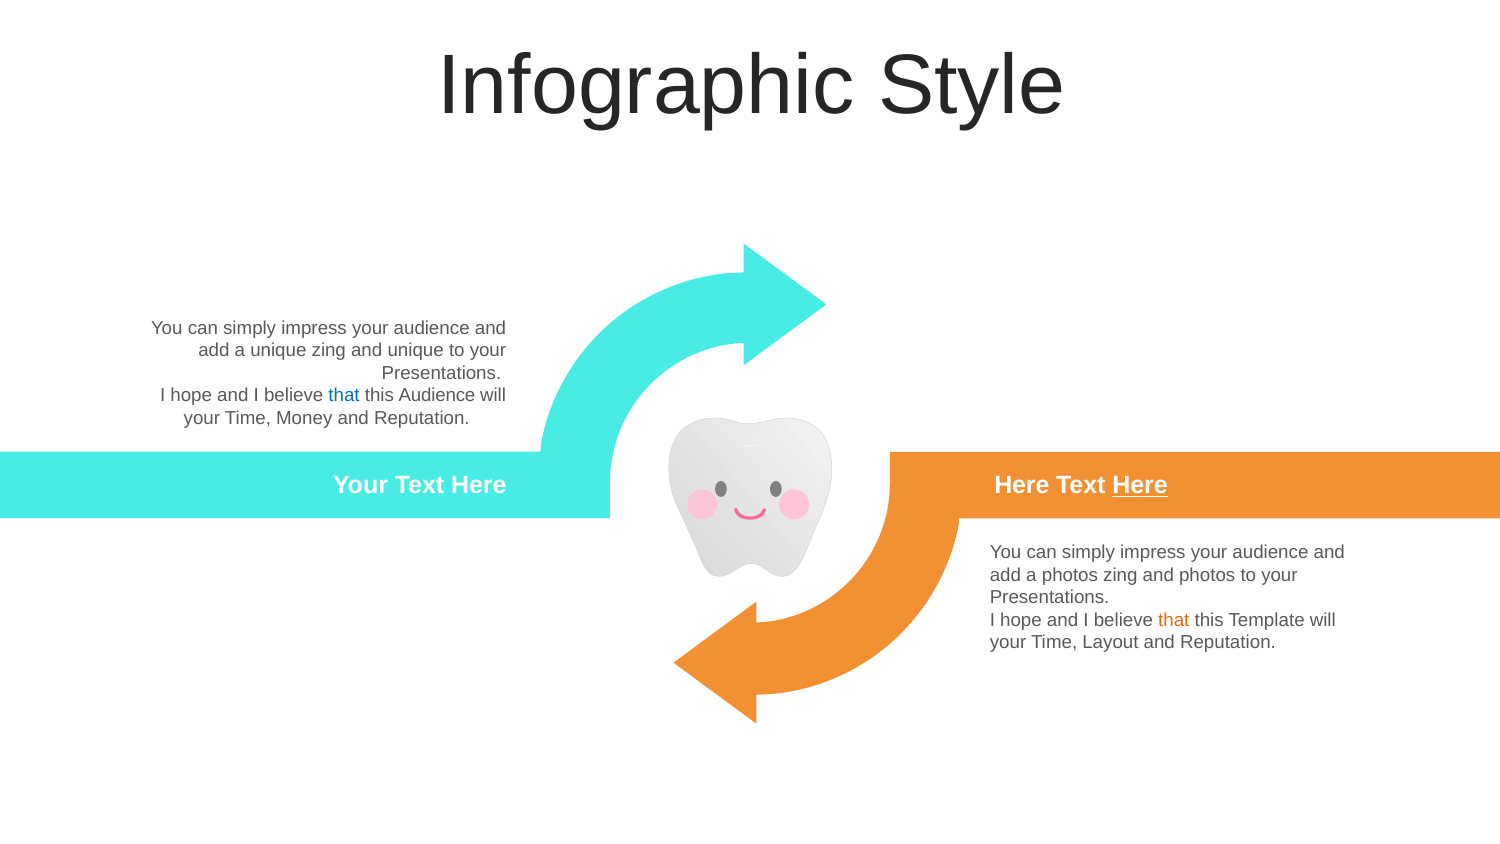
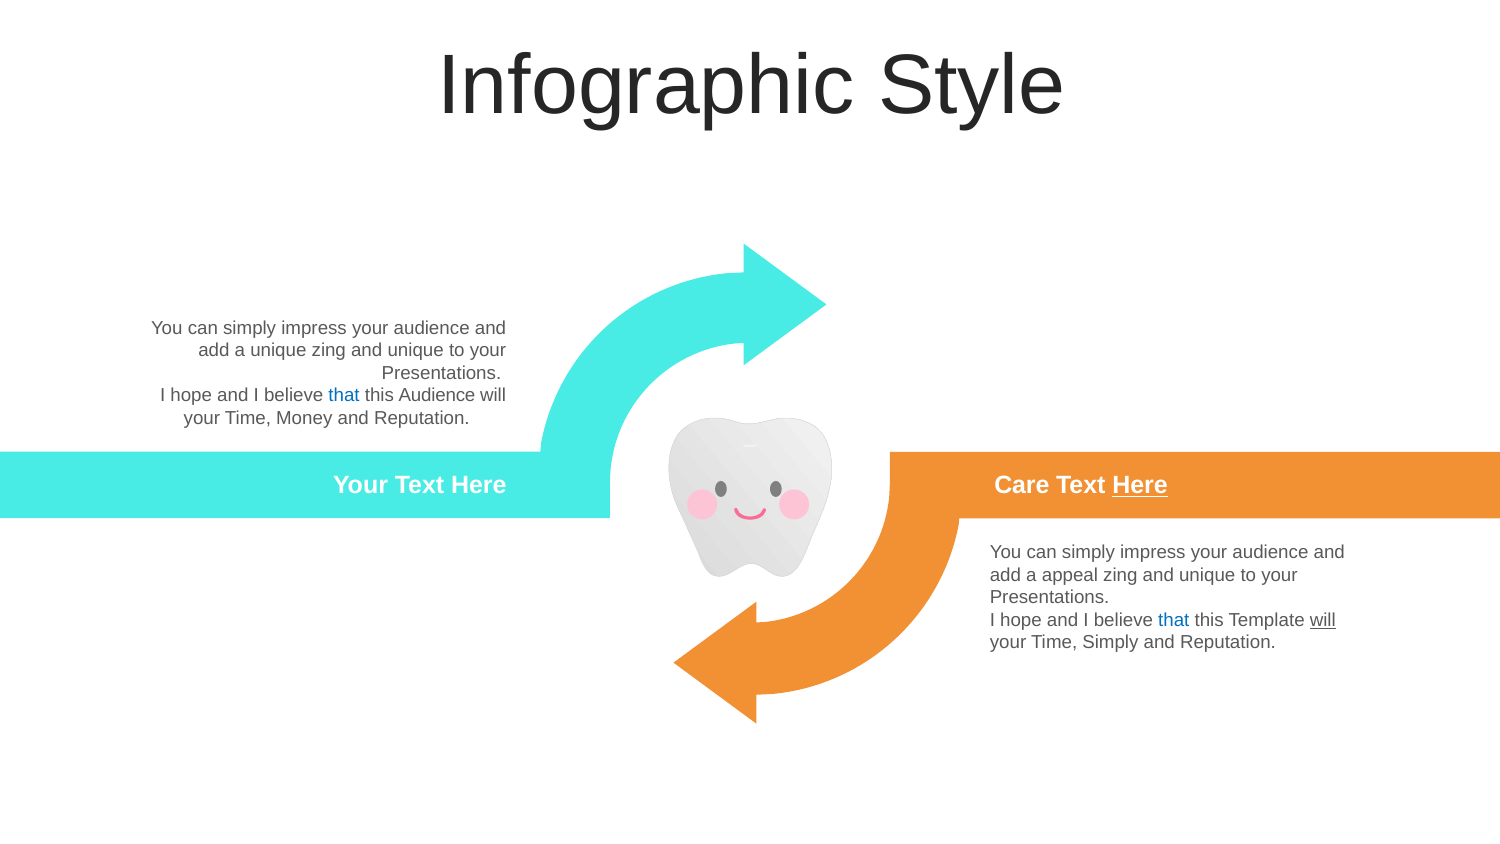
Here at (1022, 485): Here -> Care
a photos: photos -> appeal
photos at (1207, 575): photos -> unique
that at (1174, 620) colour: orange -> blue
will at (1323, 620) underline: none -> present
Time Layout: Layout -> Simply
